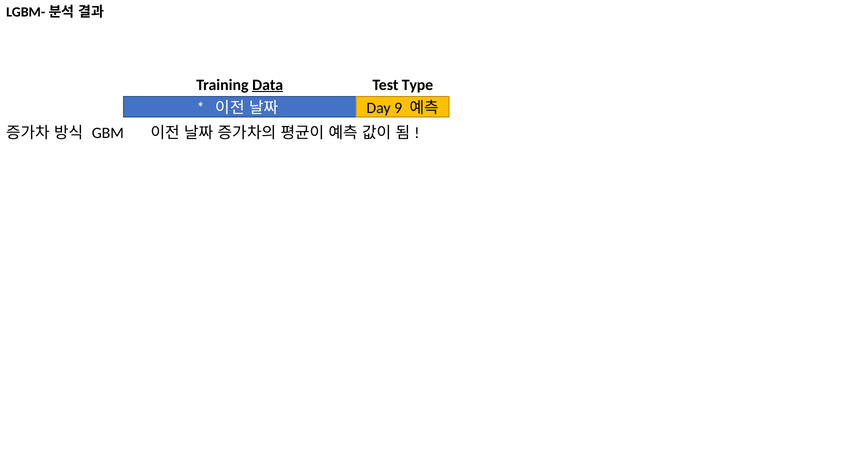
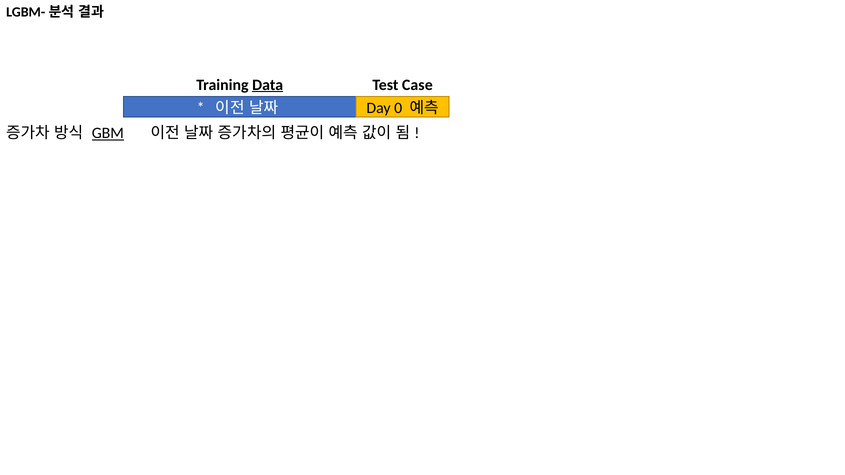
Type: Type -> Case
9: 9 -> 0
GBM underline: none -> present
